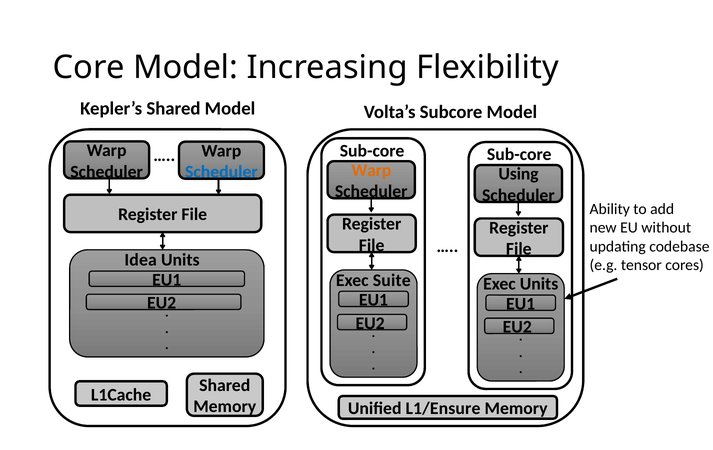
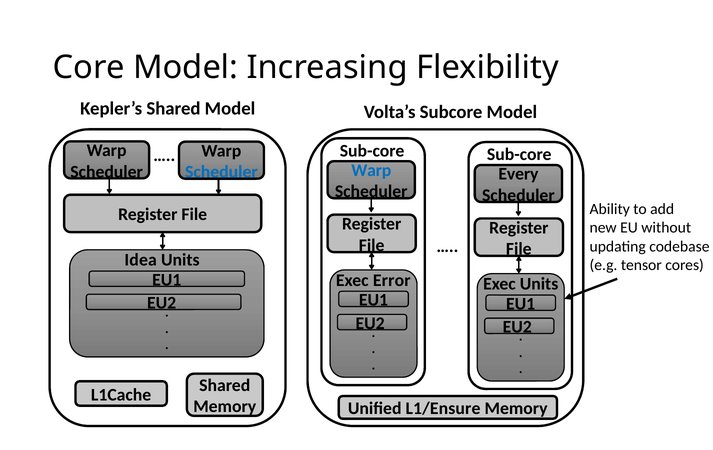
Warp at (371, 170) colour: orange -> blue
Using: Using -> Every
Suite: Suite -> Error
